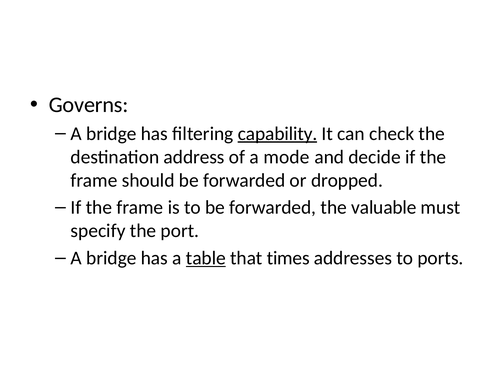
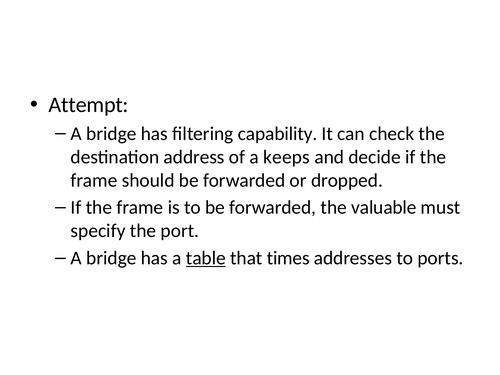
Governs: Governs -> Attempt
capability underline: present -> none
mode: mode -> keeps
